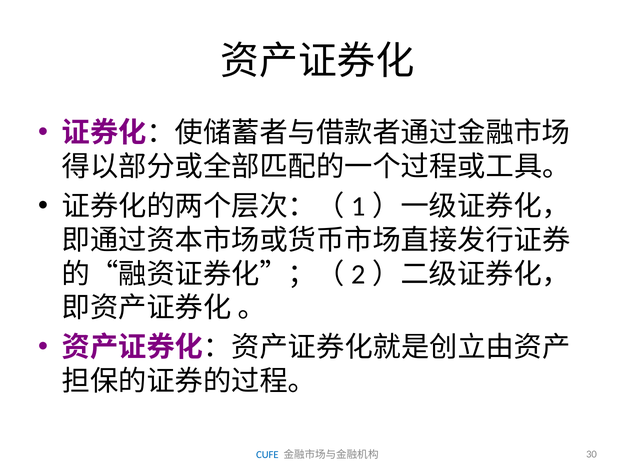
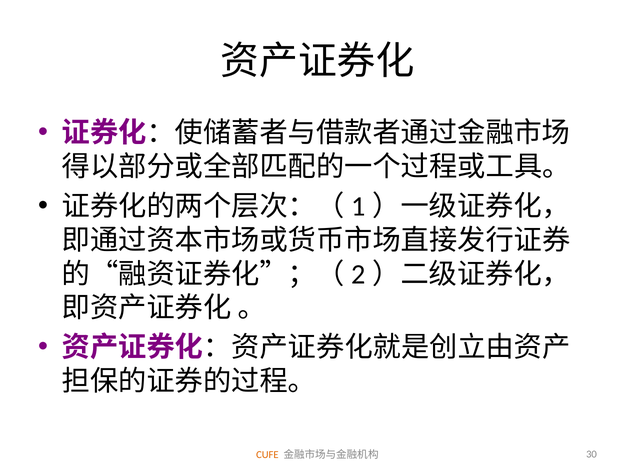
CUFE colour: blue -> orange
